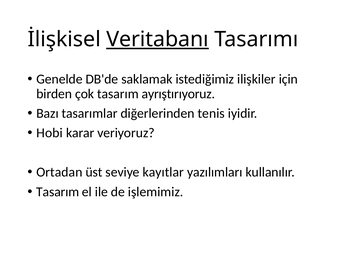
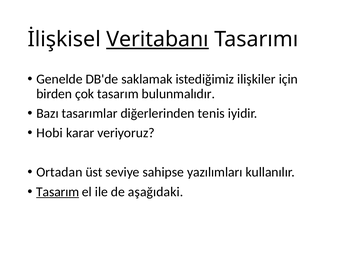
ayrıştırıyoruz: ayrıştırıyoruz -> bulunmalıdır
kayıtlar: kayıtlar -> sahipse
Tasarım at (58, 191) underline: none -> present
işlemimiz: işlemimiz -> aşağıdaki
